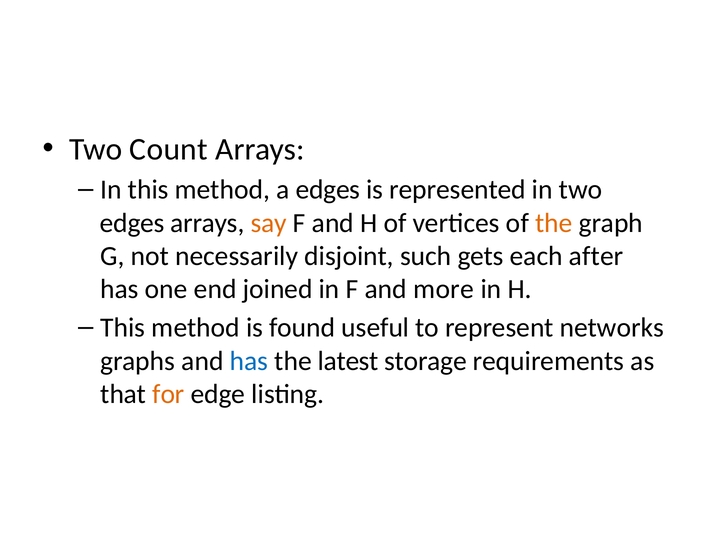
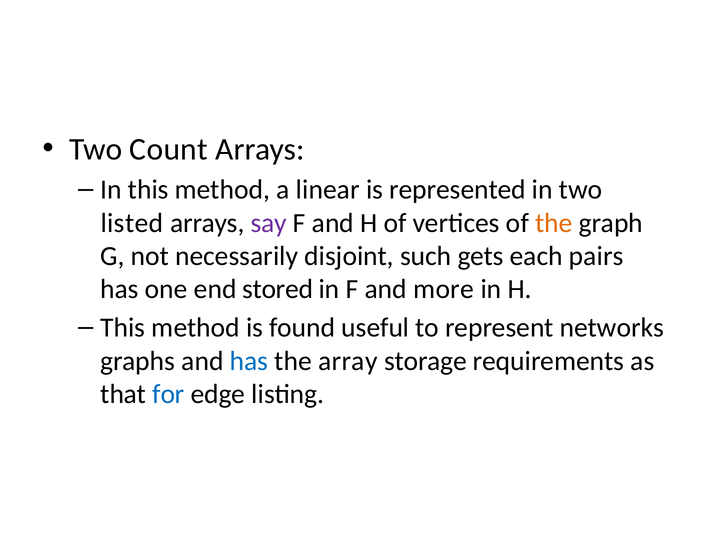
a edges: edges -> linear
edges at (132, 223): edges -> listed
say colour: orange -> purple
after: after -> pairs
joined: joined -> stored
latest: latest -> array
for colour: orange -> blue
